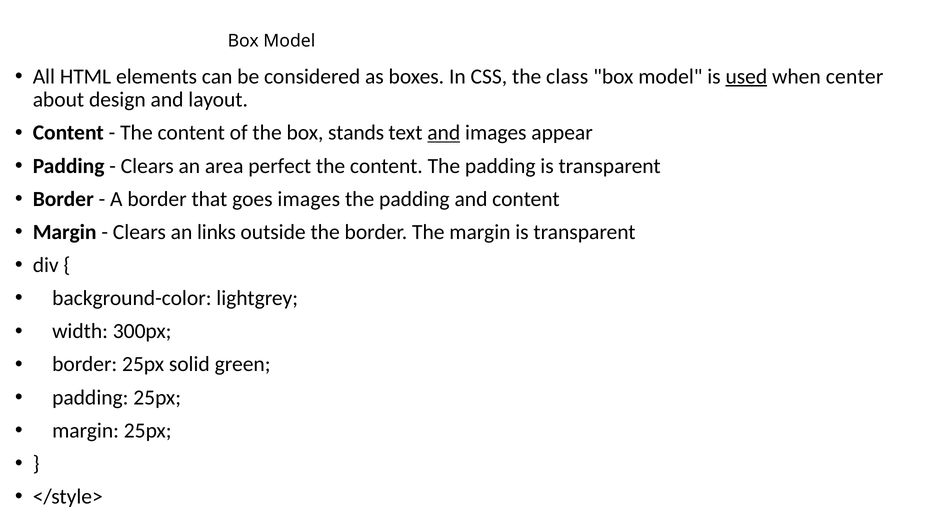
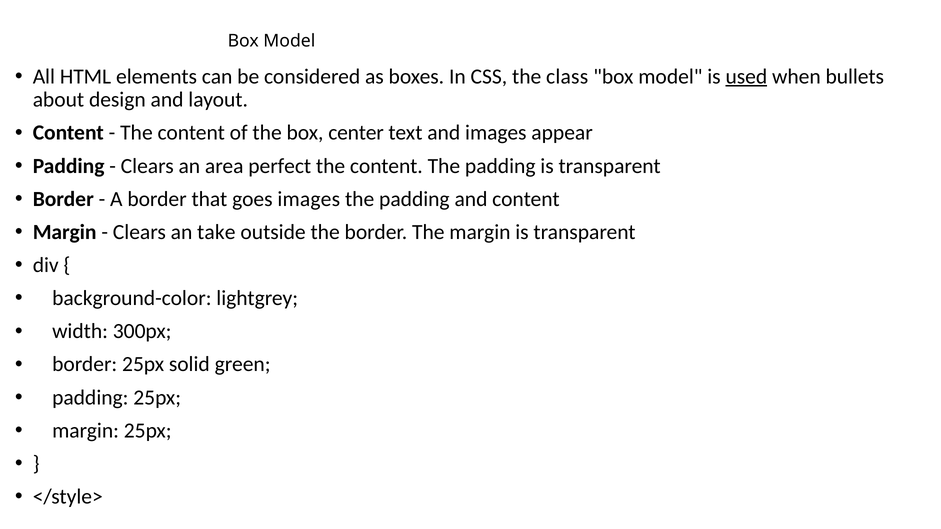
center: center -> bullets
stands: stands -> center
and at (444, 133) underline: present -> none
links: links -> take
